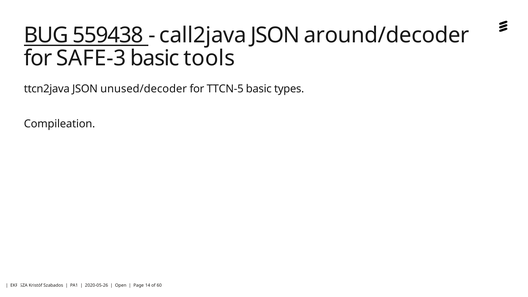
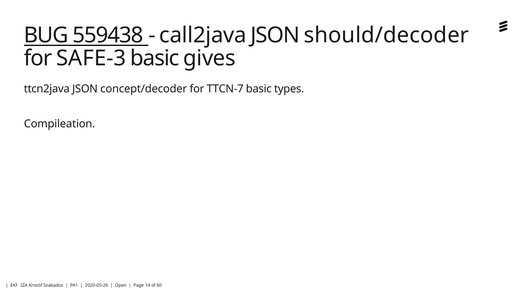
around/decoder: around/decoder -> should/decoder
tools: tools -> gives
unused/decoder: unused/decoder -> concept/decoder
TTCN-5: TTCN-5 -> TTCN-7
